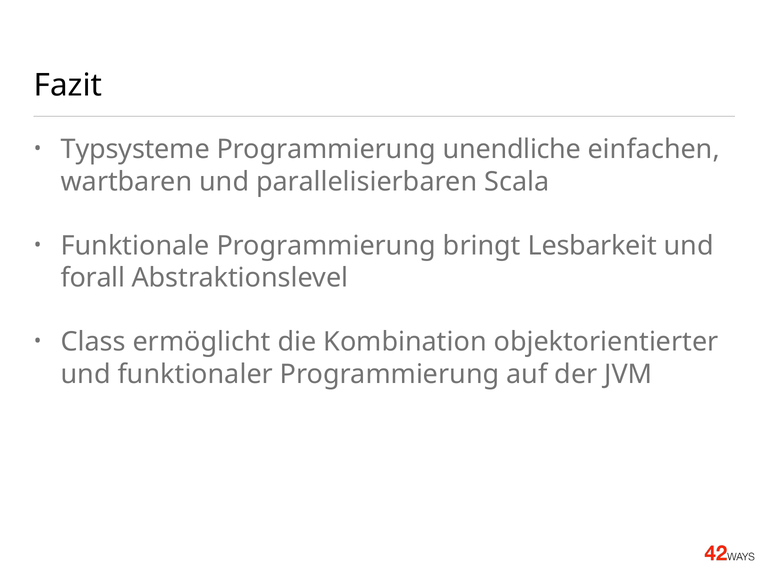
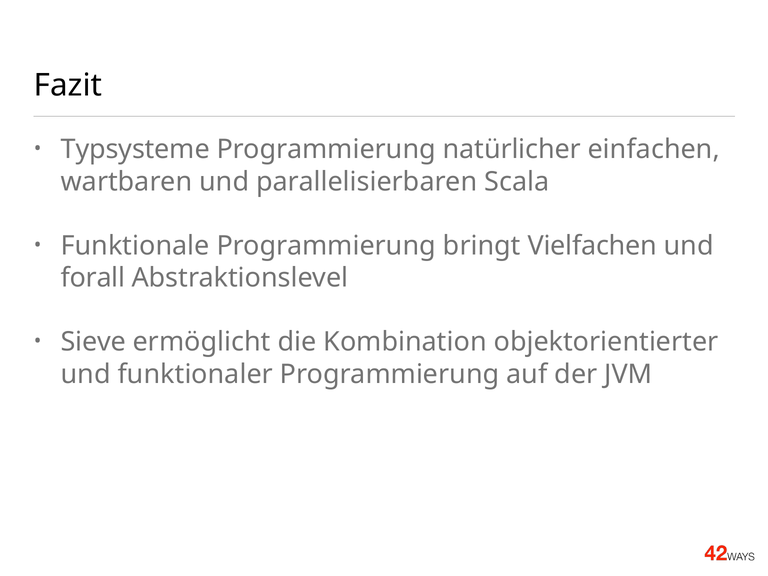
unendliche: unendliche -> natürlicher
Lesbarkeit: Lesbarkeit -> Vielfachen
Class: Class -> Sieve
